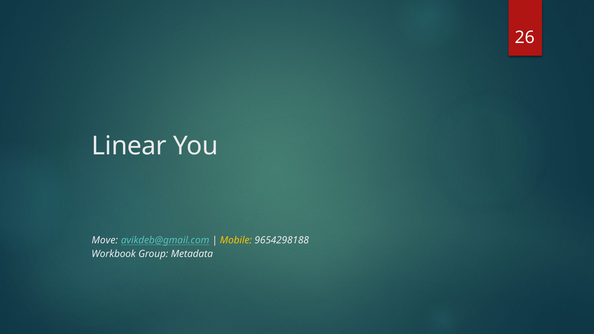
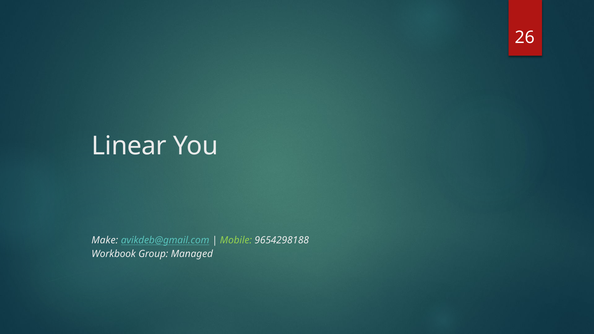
Move: Move -> Make
Mobile colour: yellow -> light green
Metadata: Metadata -> Managed
